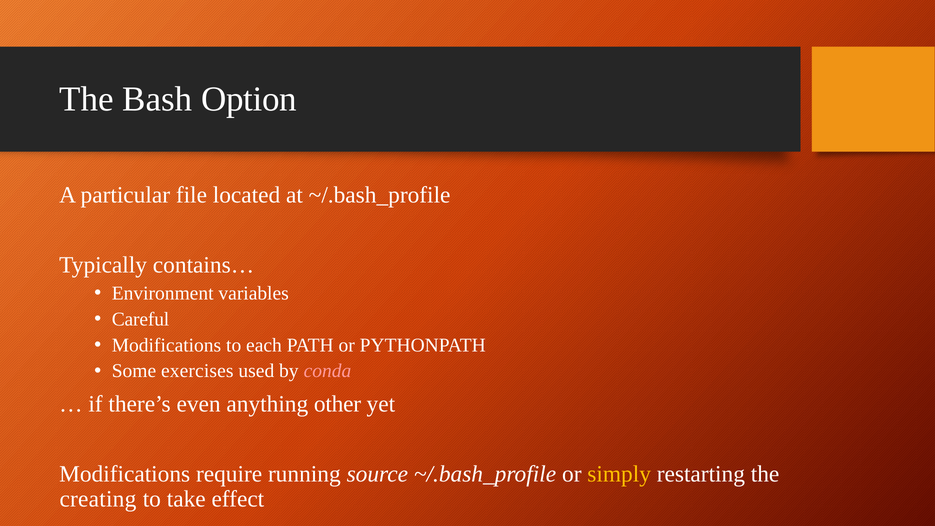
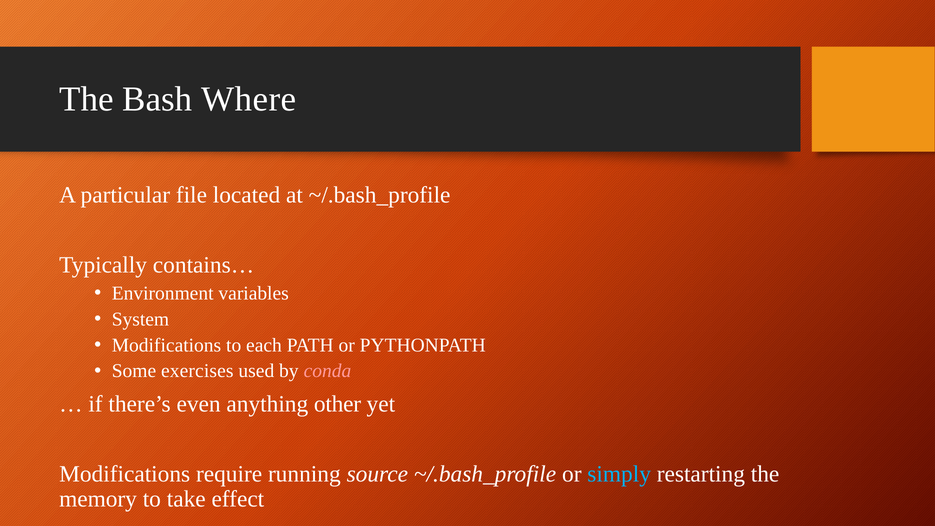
Option: Option -> Where
Careful: Careful -> System
simply colour: yellow -> light blue
creating: creating -> memory
